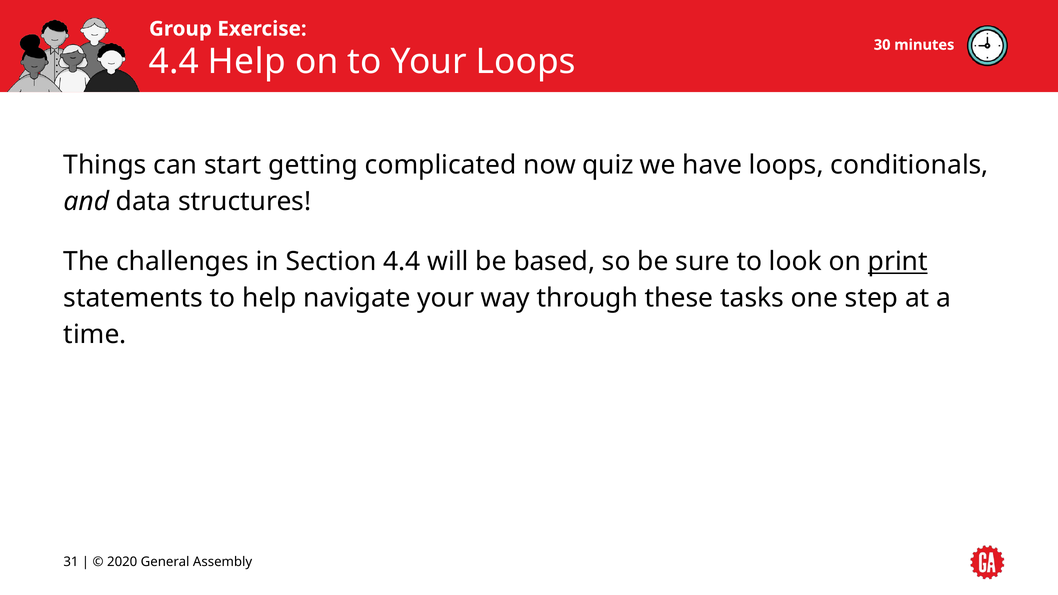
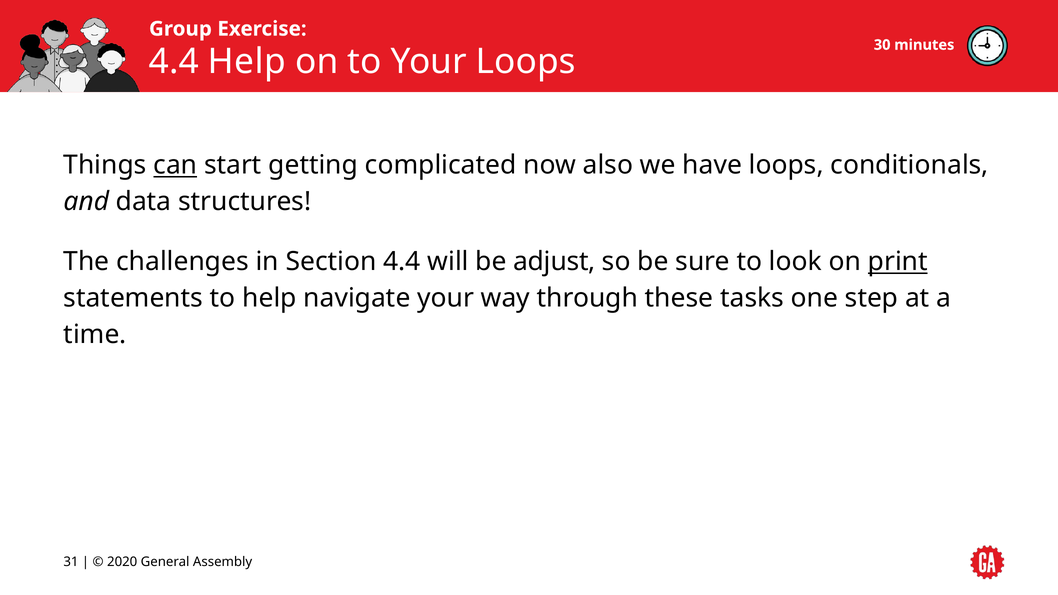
can underline: none -> present
quiz: quiz -> also
based: based -> adjust
